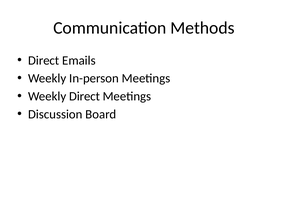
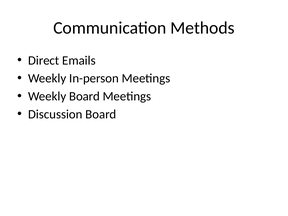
Weekly Direct: Direct -> Board
